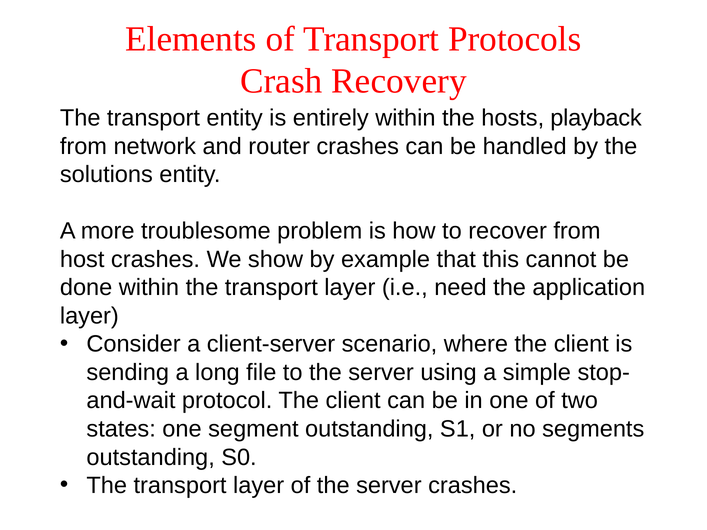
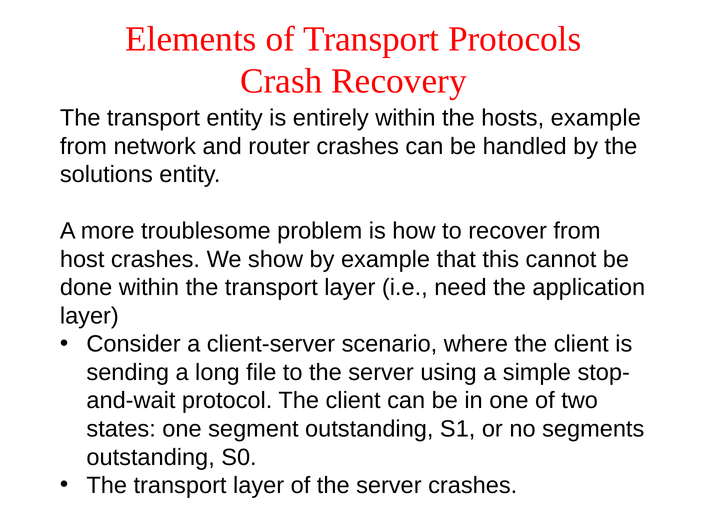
hosts playback: playback -> example
